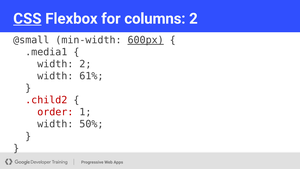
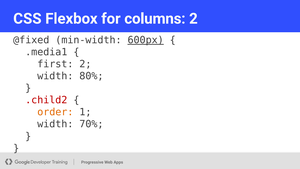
CSS underline: present -> none
@small: @small -> @fixed
width at (55, 64): width -> first
61%: 61% -> 80%
order colour: red -> orange
50%: 50% -> 70%
